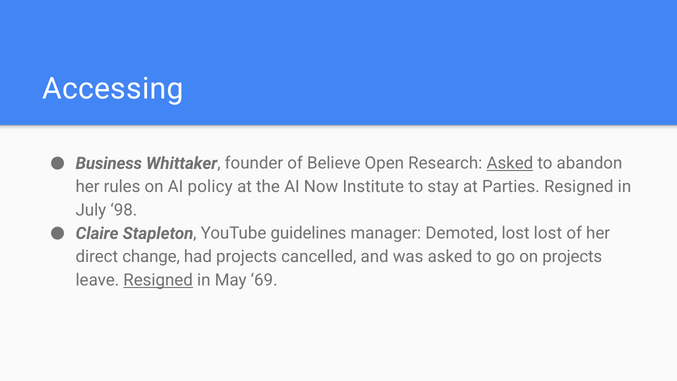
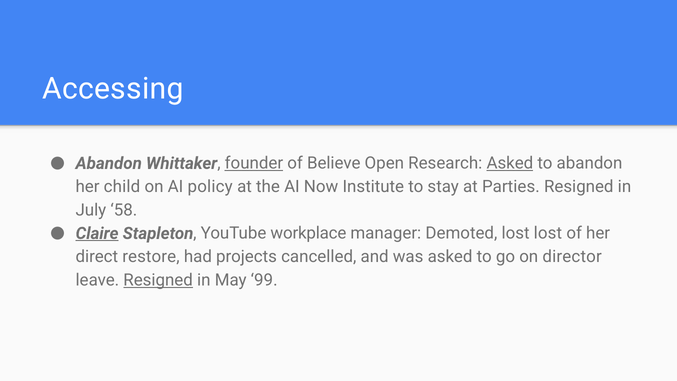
Business at (109, 163): Business -> Abandon
founder underline: none -> present
rules: rules -> child
98: 98 -> 58
Claire underline: none -> present
guidelines: guidelines -> workplace
change: change -> restore
on projects: projects -> director
69: 69 -> 99
